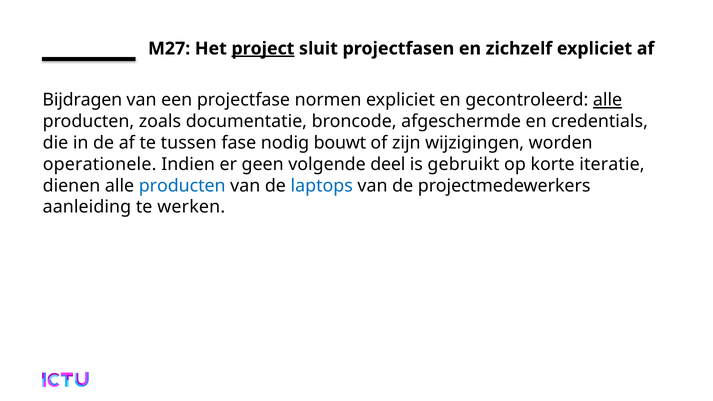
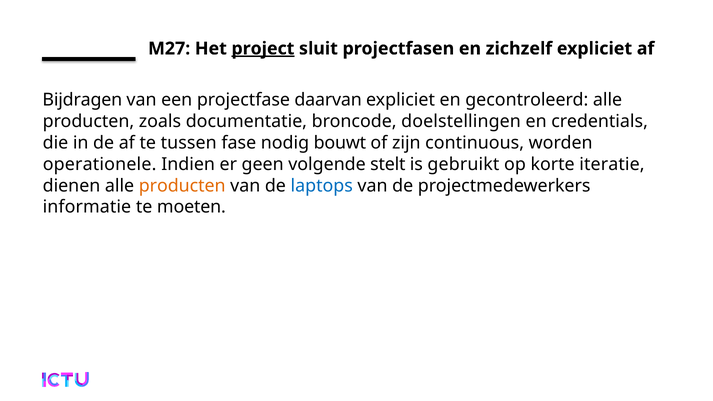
normen: normen -> daarvan
alle at (608, 100) underline: present -> none
afgeschermde: afgeschermde -> doelstellingen
wijzigingen: wijzigingen -> continuous
deel: deel -> stelt
producten at (182, 186) colour: blue -> orange
aanleiding: aanleiding -> informatie
werken: werken -> moeten
